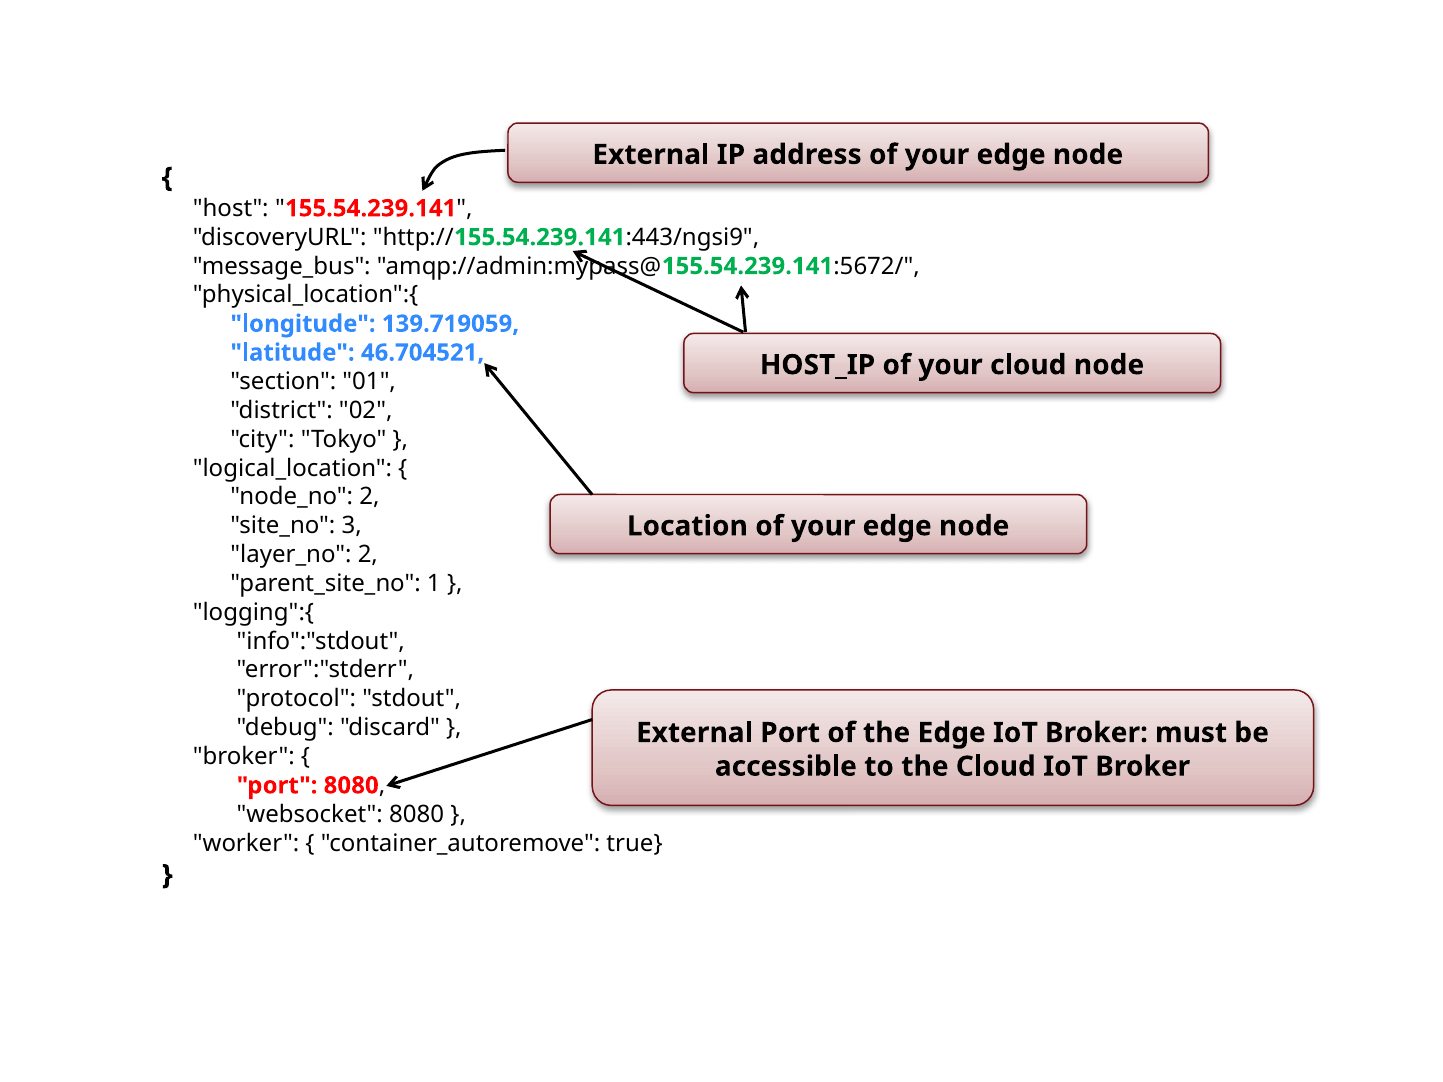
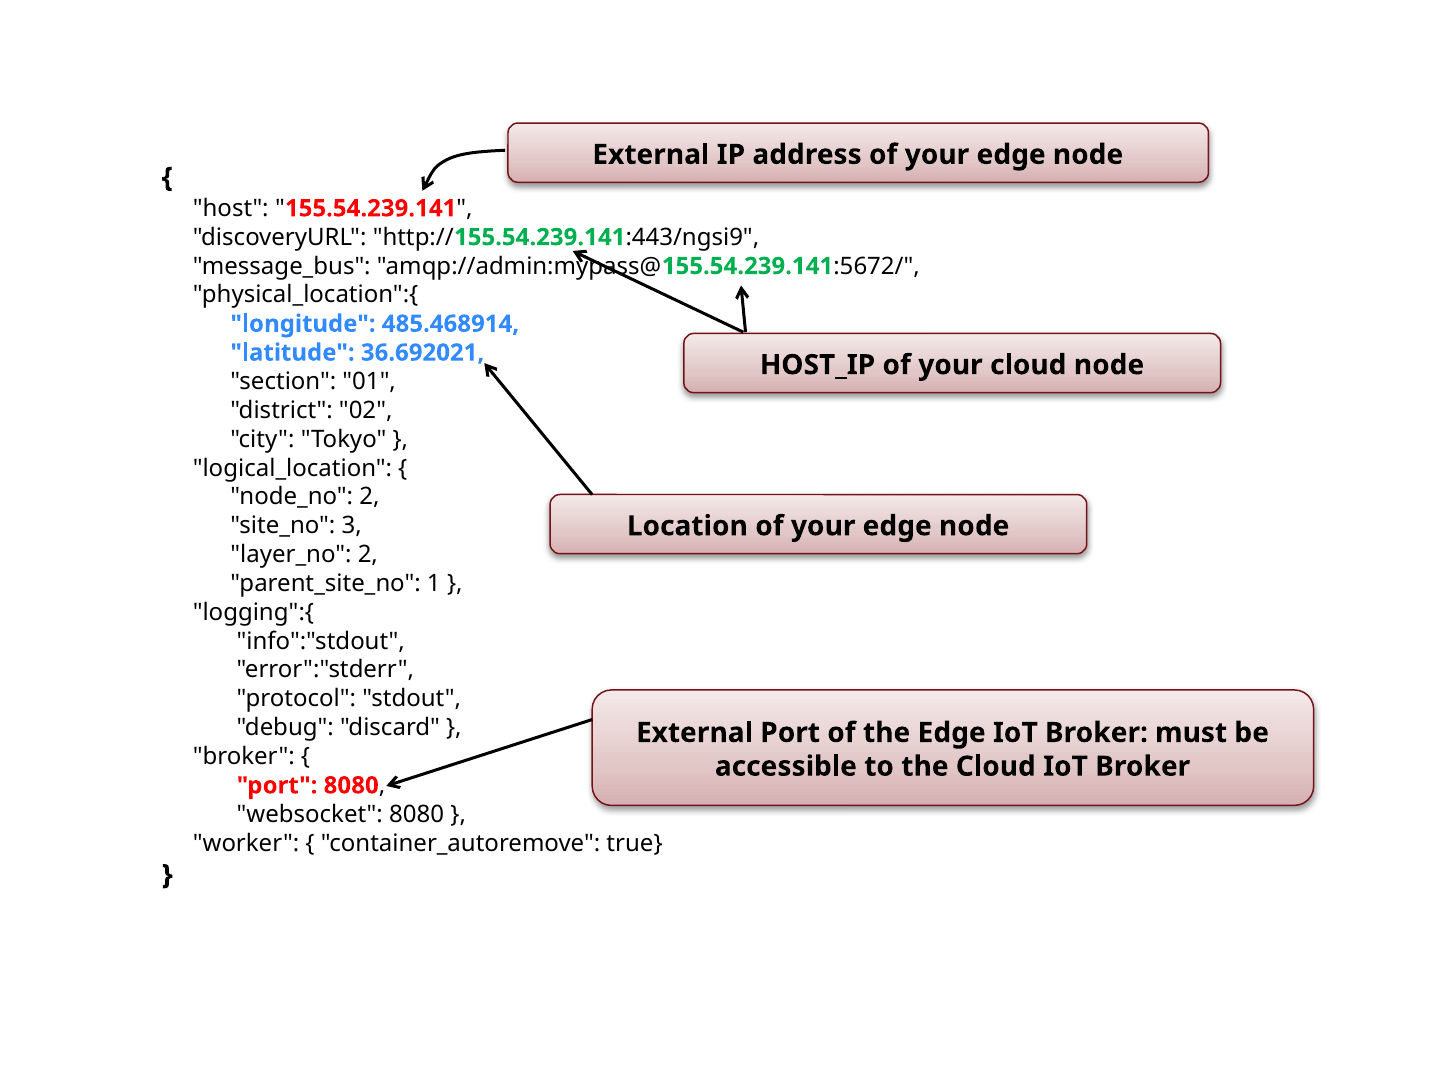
139.719059: 139.719059 -> 485.468914
46.704521: 46.704521 -> 36.692021
